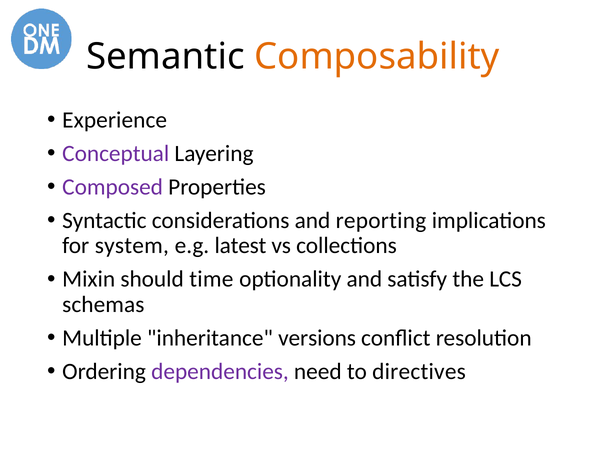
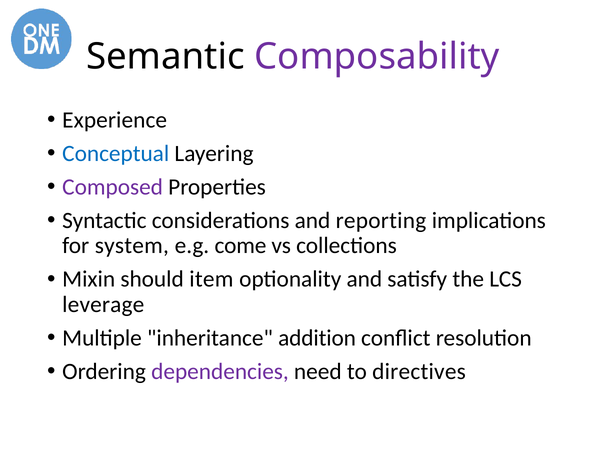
Composability colour: orange -> purple
Conceptual colour: purple -> blue
latest: latest -> come
time: time -> item
schemas: schemas -> leverage
versions: versions -> addition
